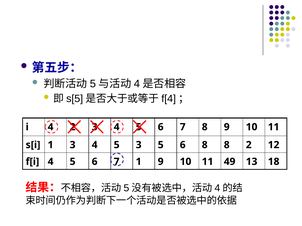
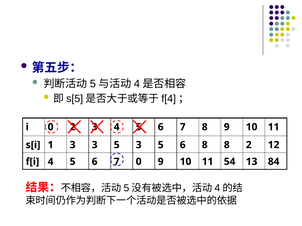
i 4: 4 -> 0
1 3 4: 4 -> 3
7 1: 1 -> 0
49: 49 -> 54
18: 18 -> 84
